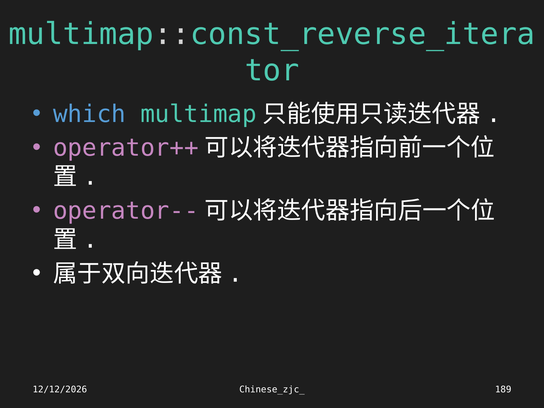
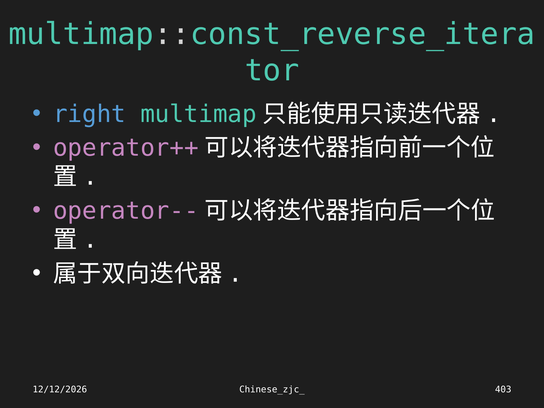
which: which -> right
189: 189 -> 403
